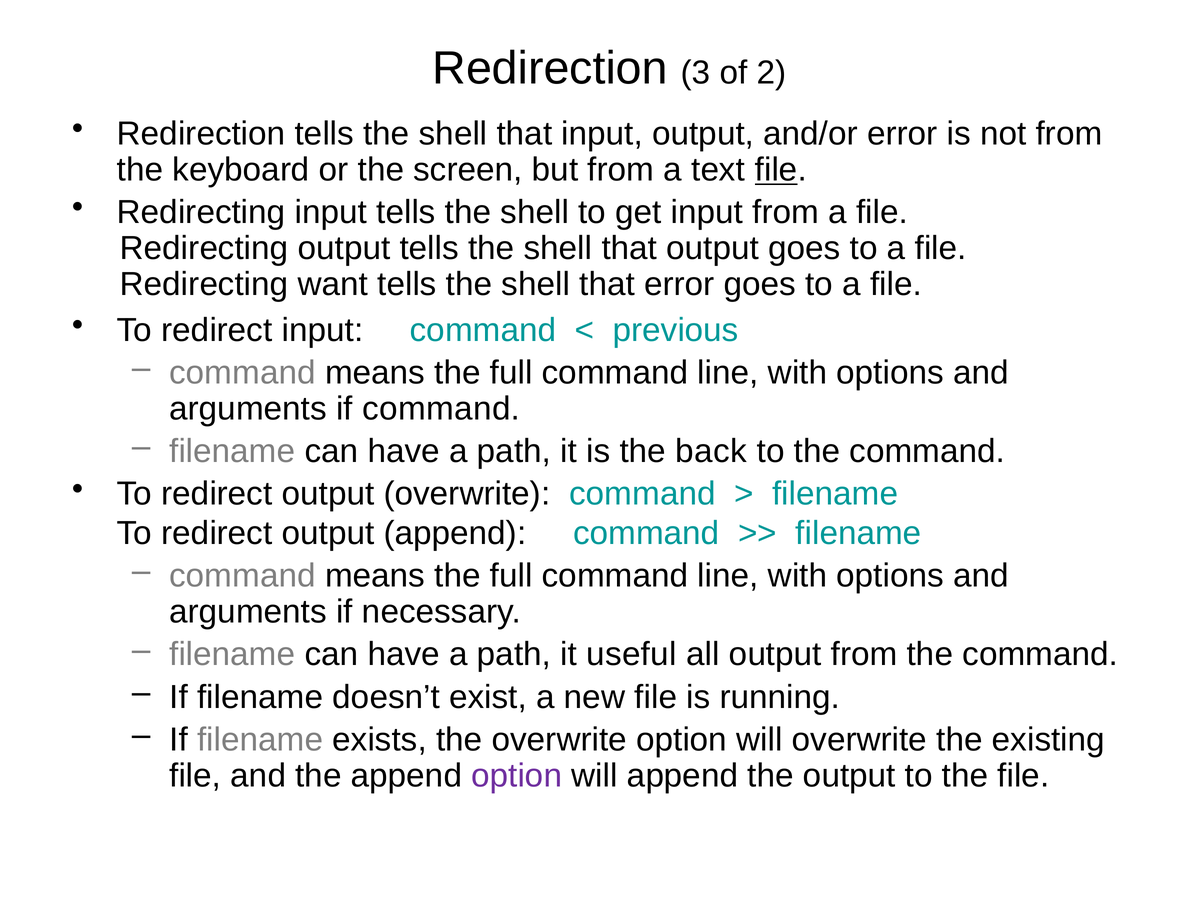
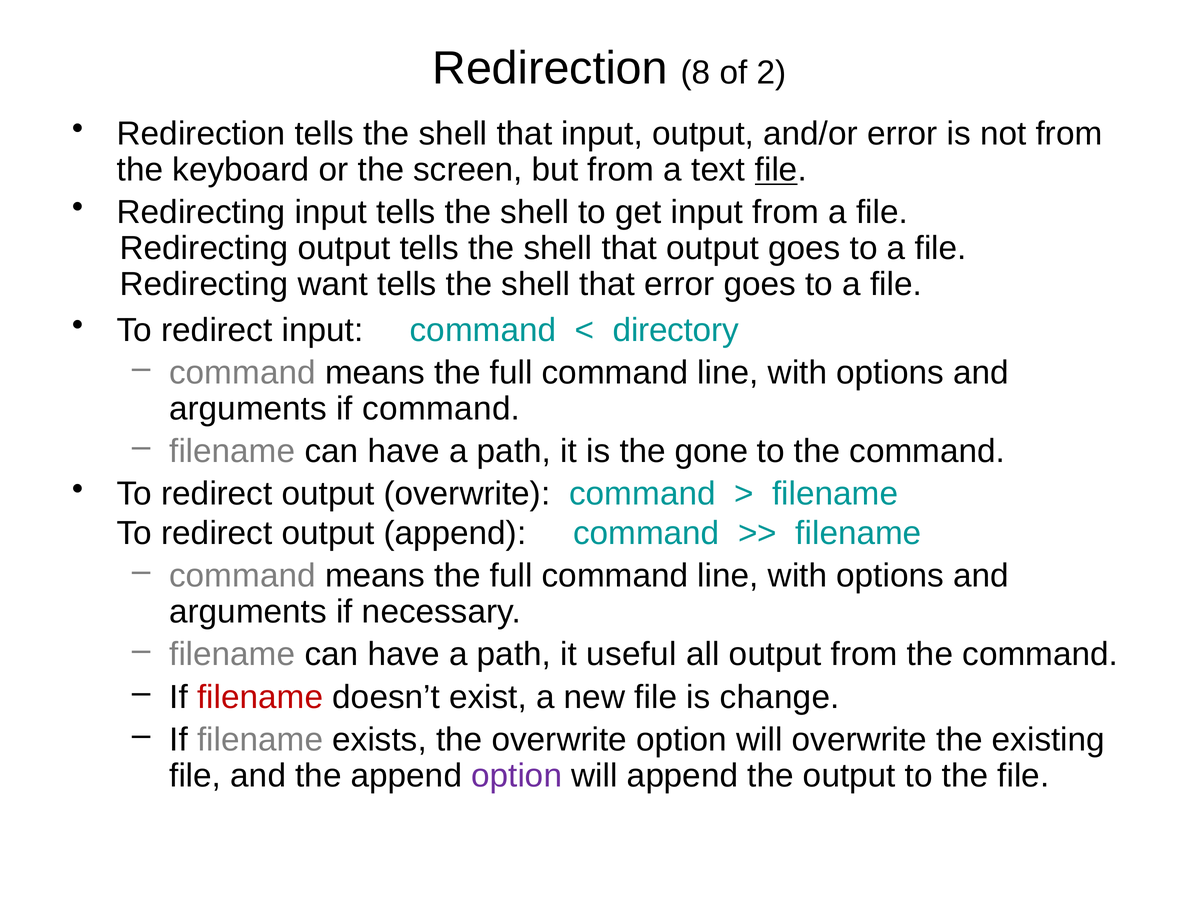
3: 3 -> 8
previous: previous -> directory
back: back -> gone
filename at (260, 697) colour: black -> red
running: running -> change
